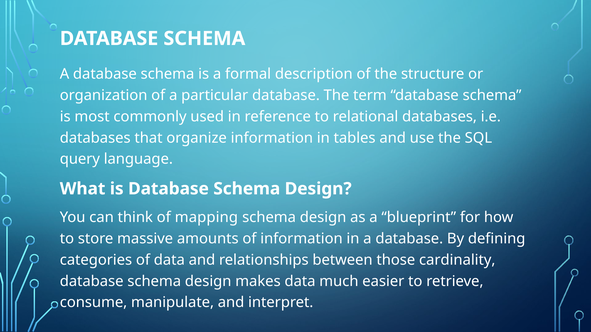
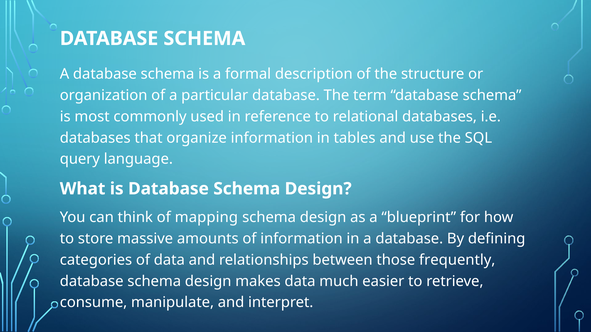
cardinality: cardinality -> frequently
